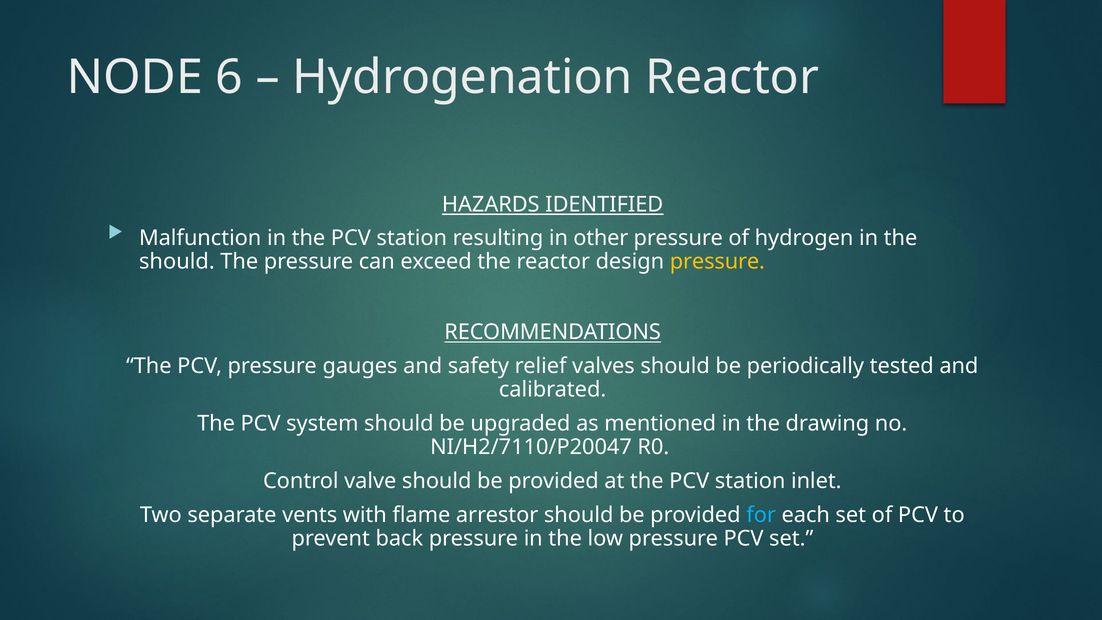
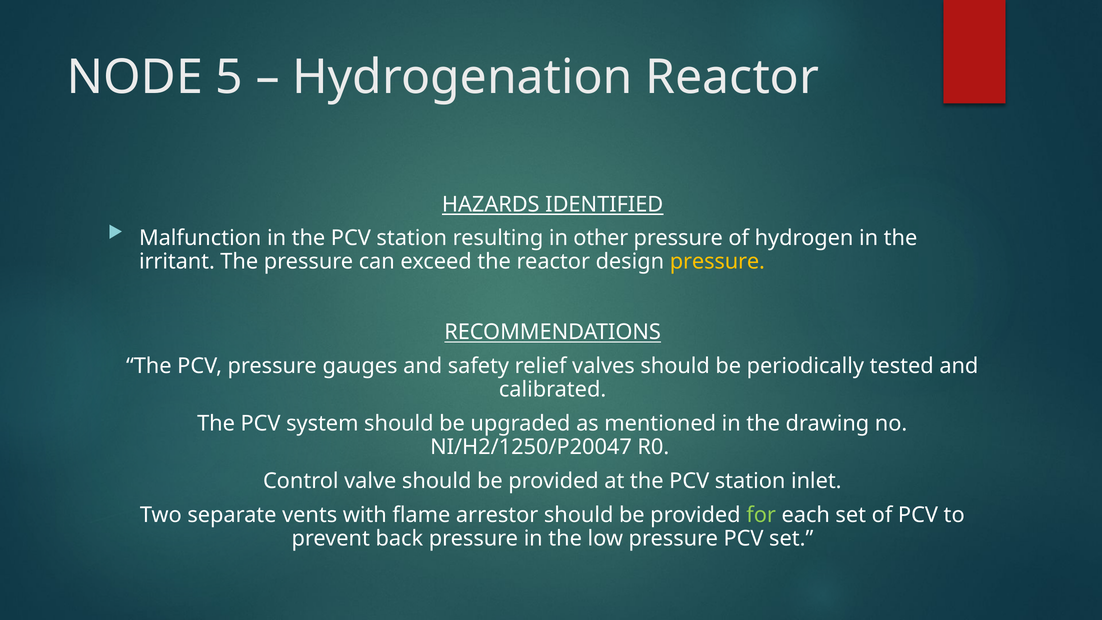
6: 6 -> 5
should at (177, 262): should -> irritant
NI/H2/7110/P20047: NI/H2/7110/P20047 -> NI/H2/1250/P20047
for colour: light blue -> light green
